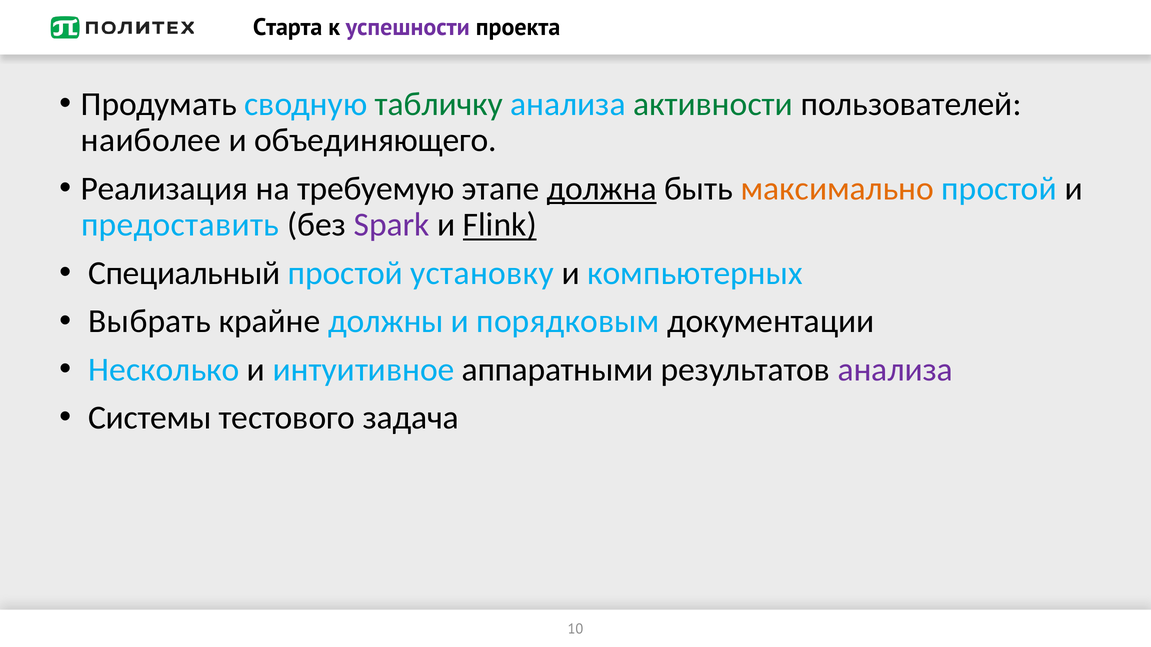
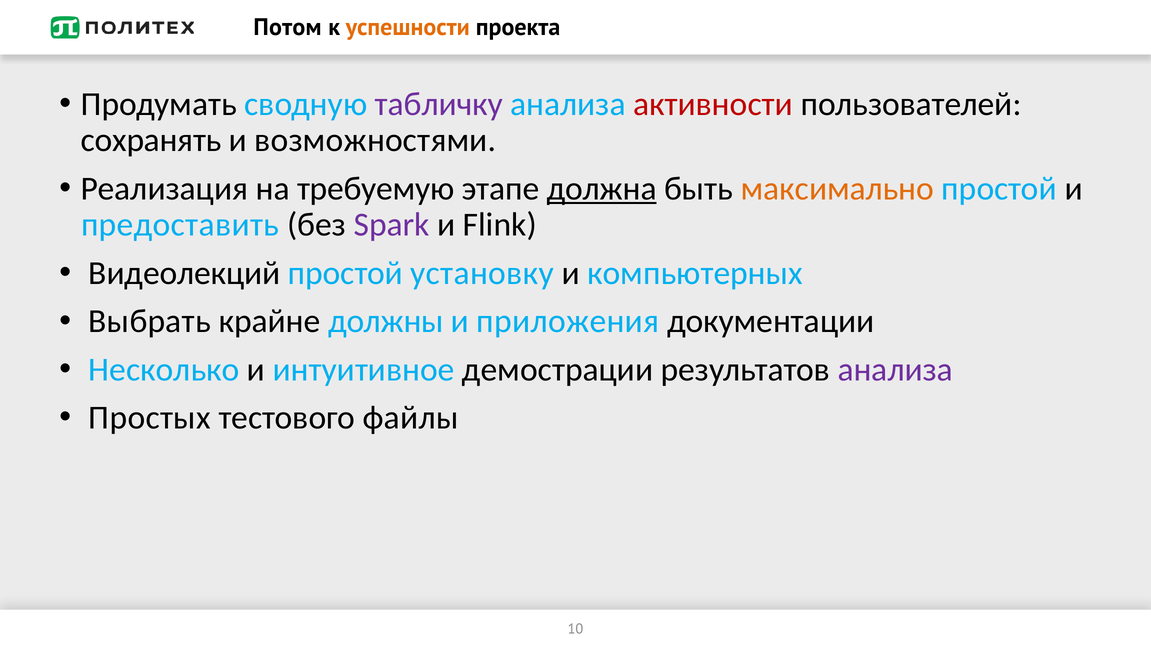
Старта: Старта -> Потом
успешности colour: purple -> orange
табличку colour: green -> purple
активности colour: green -> red
наиболее: наиболее -> сохранять
объединяющего: объединяющего -> возможностями
Flink underline: present -> none
Специальный: Специальный -> Видеолекций
порядковым: порядковым -> приложения
аппаратными: аппаратными -> демострации
Системы: Системы -> Простых
задача: задача -> файлы
